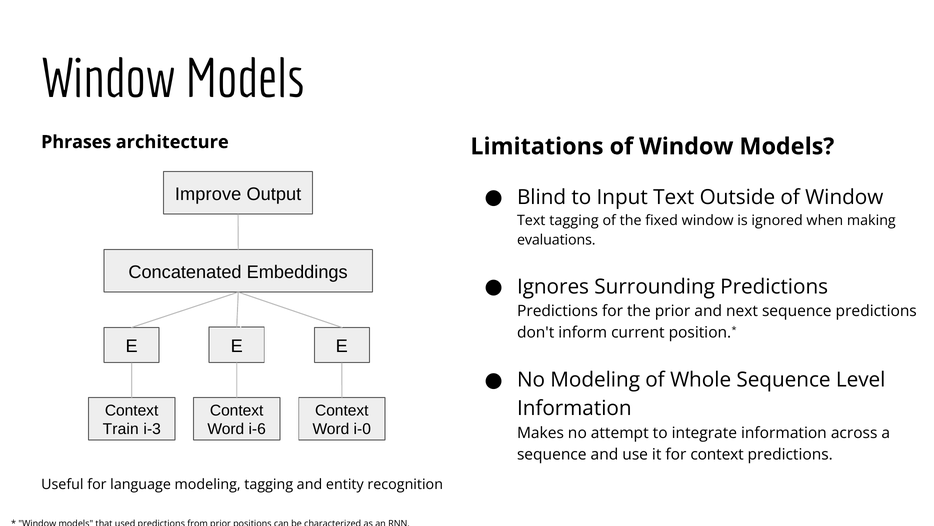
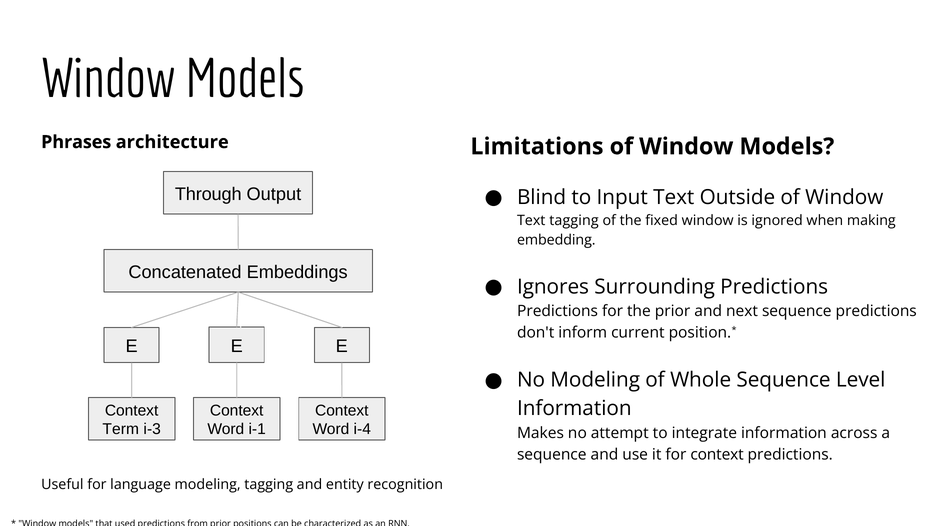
Improve: Improve -> Through
evaluations: evaluations -> embedding
Train: Train -> Term
i-6: i-6 -> i-1
i-0: i-0 -> i-4
